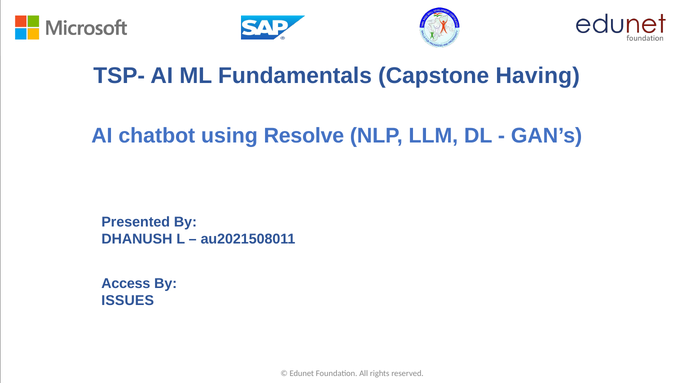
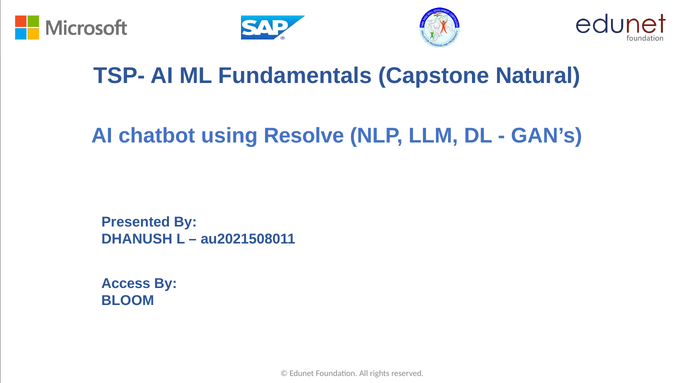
Having: Having -> Natural
ISSUES: ISSUES -> BLOOM
